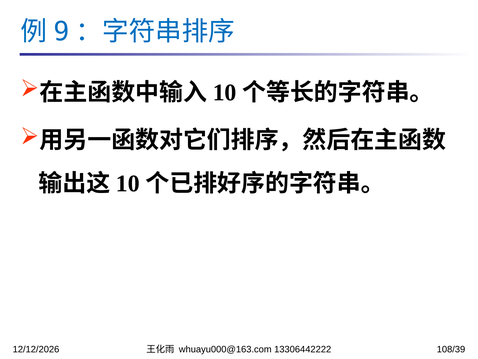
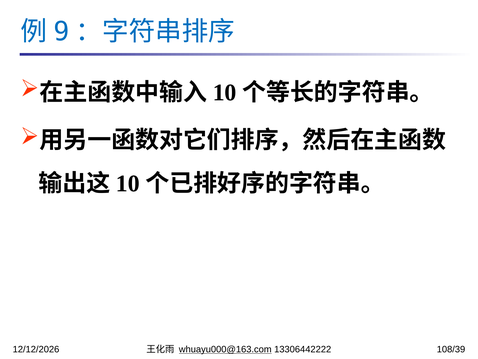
whuayu000@163.com underline: none -> present
